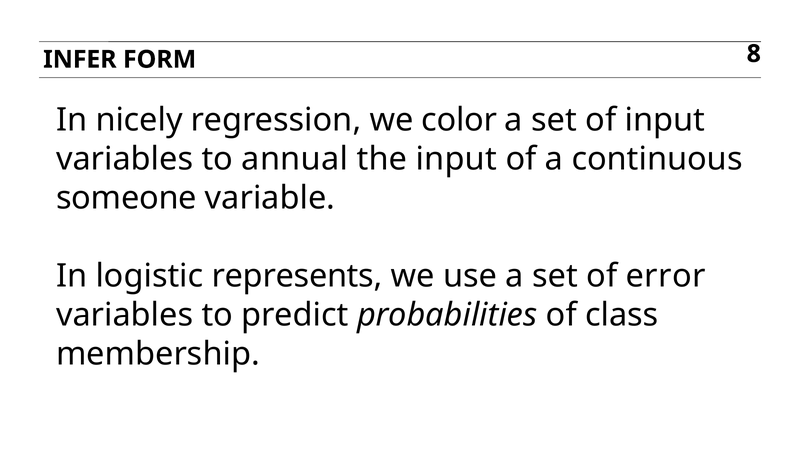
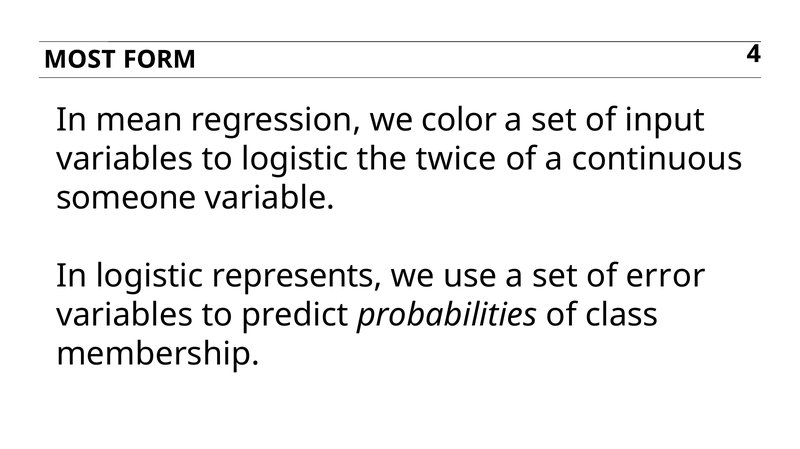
INFER: INFER -> MOST
8: 8 -> 4
nicely: nicely -> mean
to annual: annual -> logistic
the input: input -> twice
